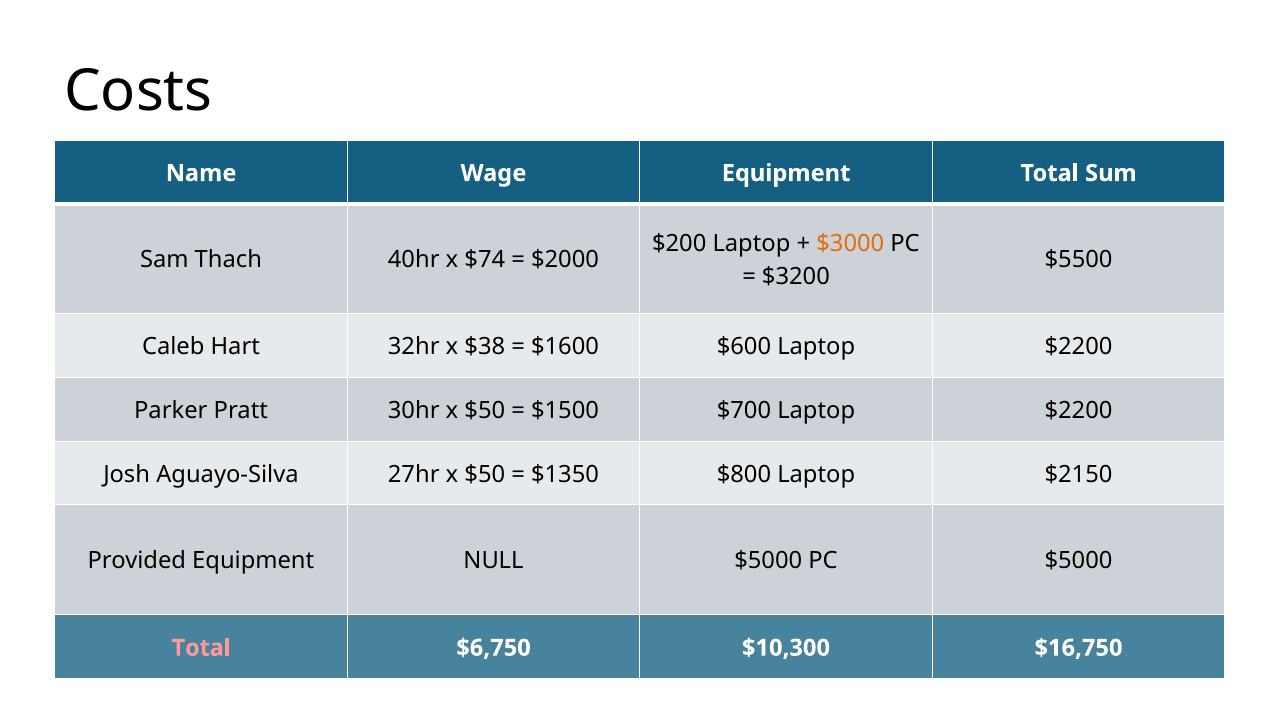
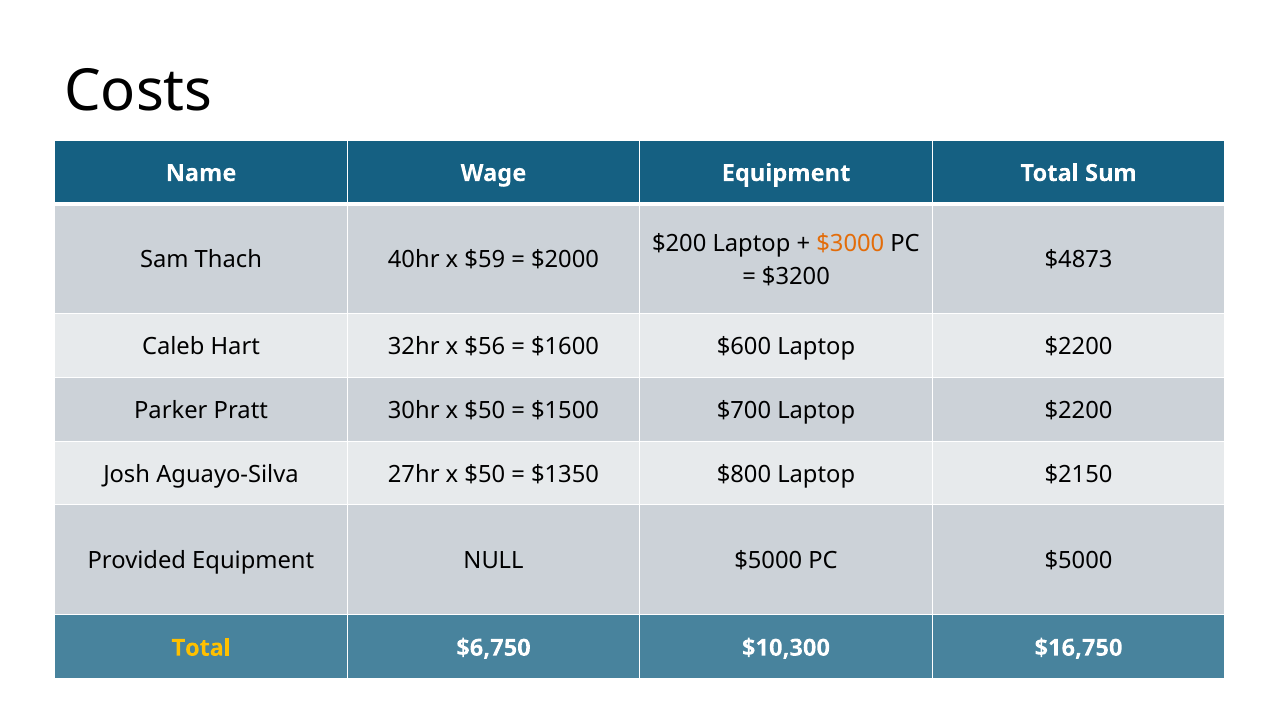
$74: $74 -> $59
$5500: $5500 -> $4873
$38: $38 -> $56
Total at (201, 648) colour: pink -> yellow
